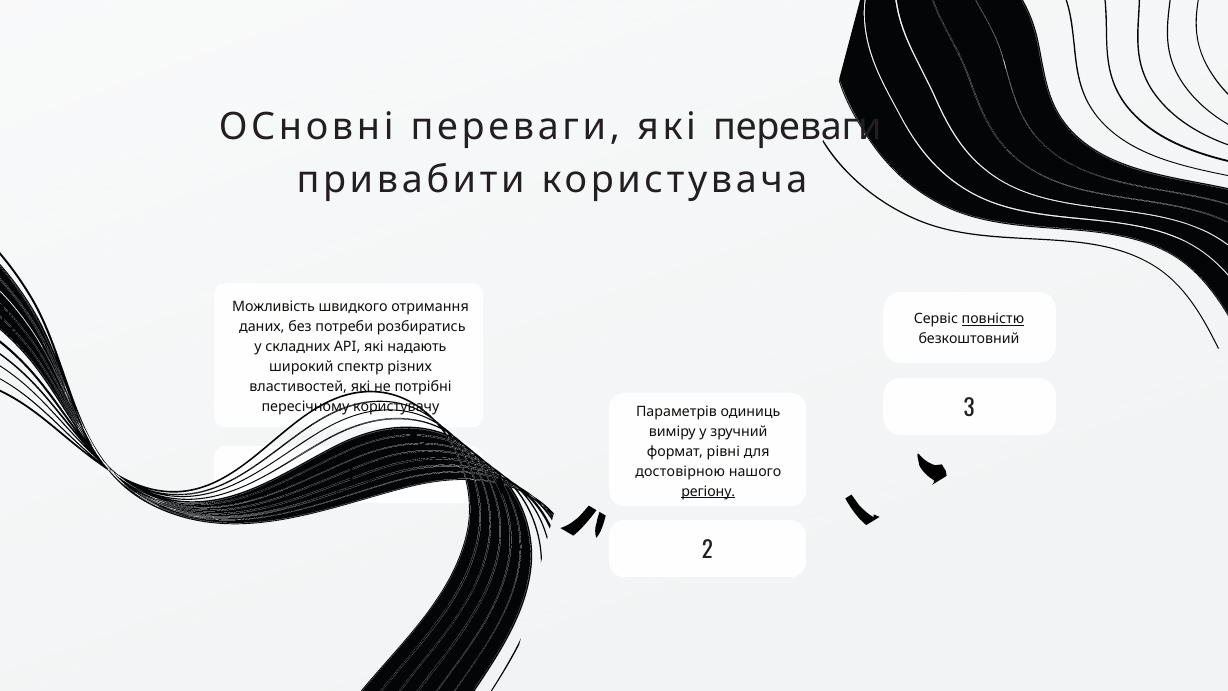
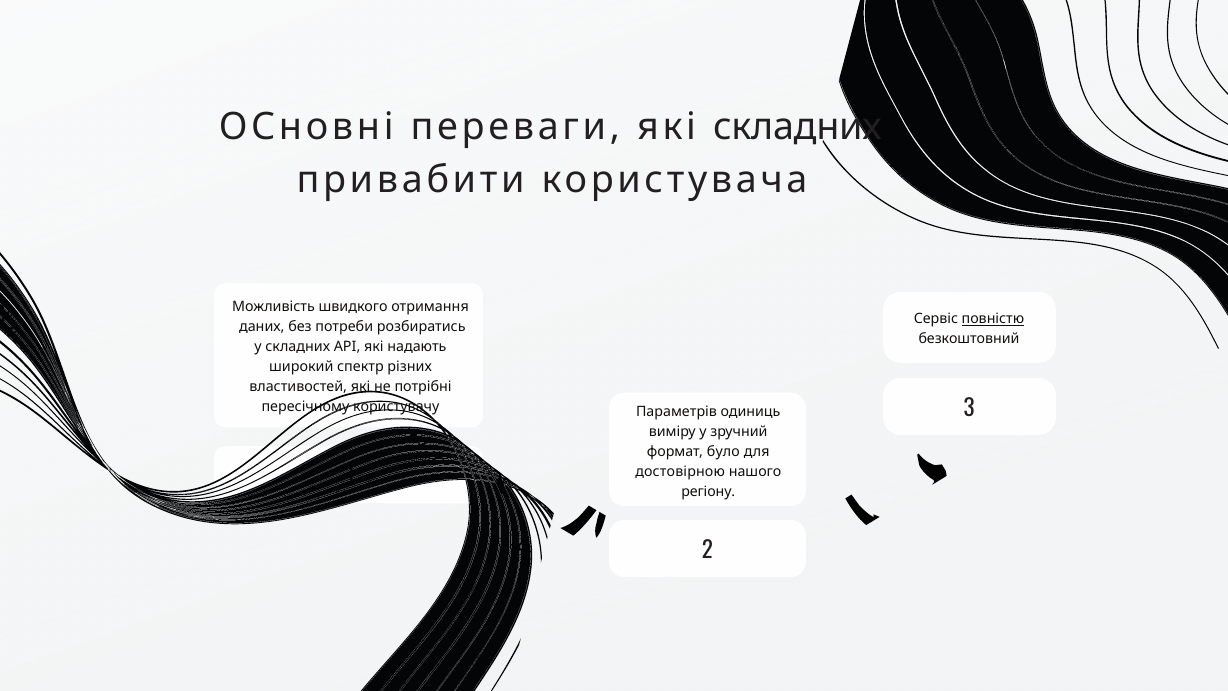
які переваги: переваги -> складних
рівні: рівні -> було
регіону underline: present -> none
